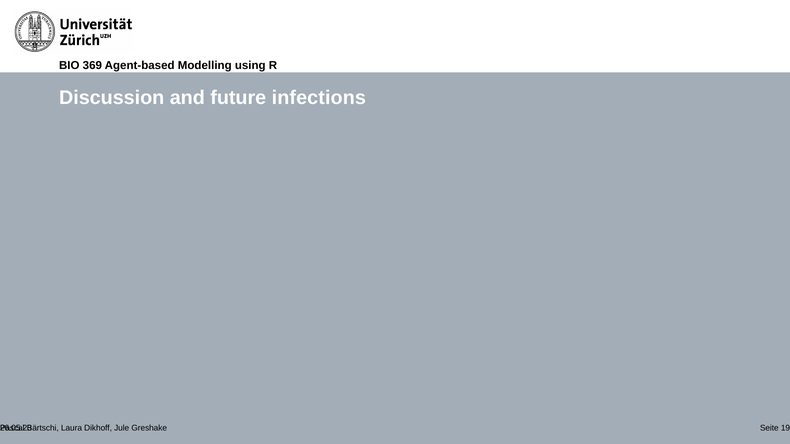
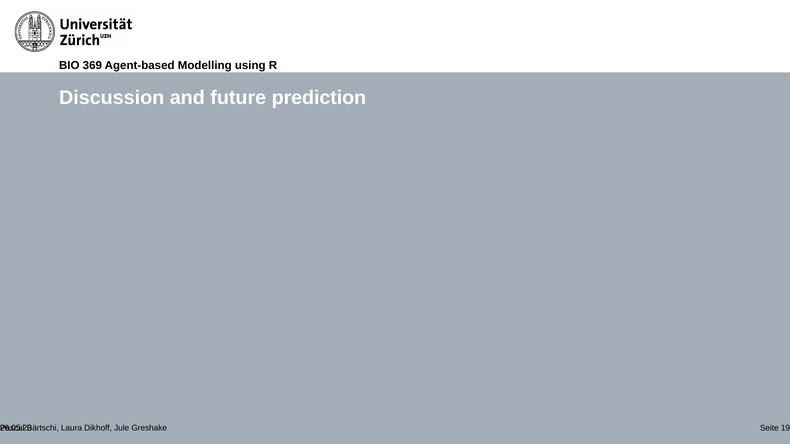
infections: infections -> prediction
